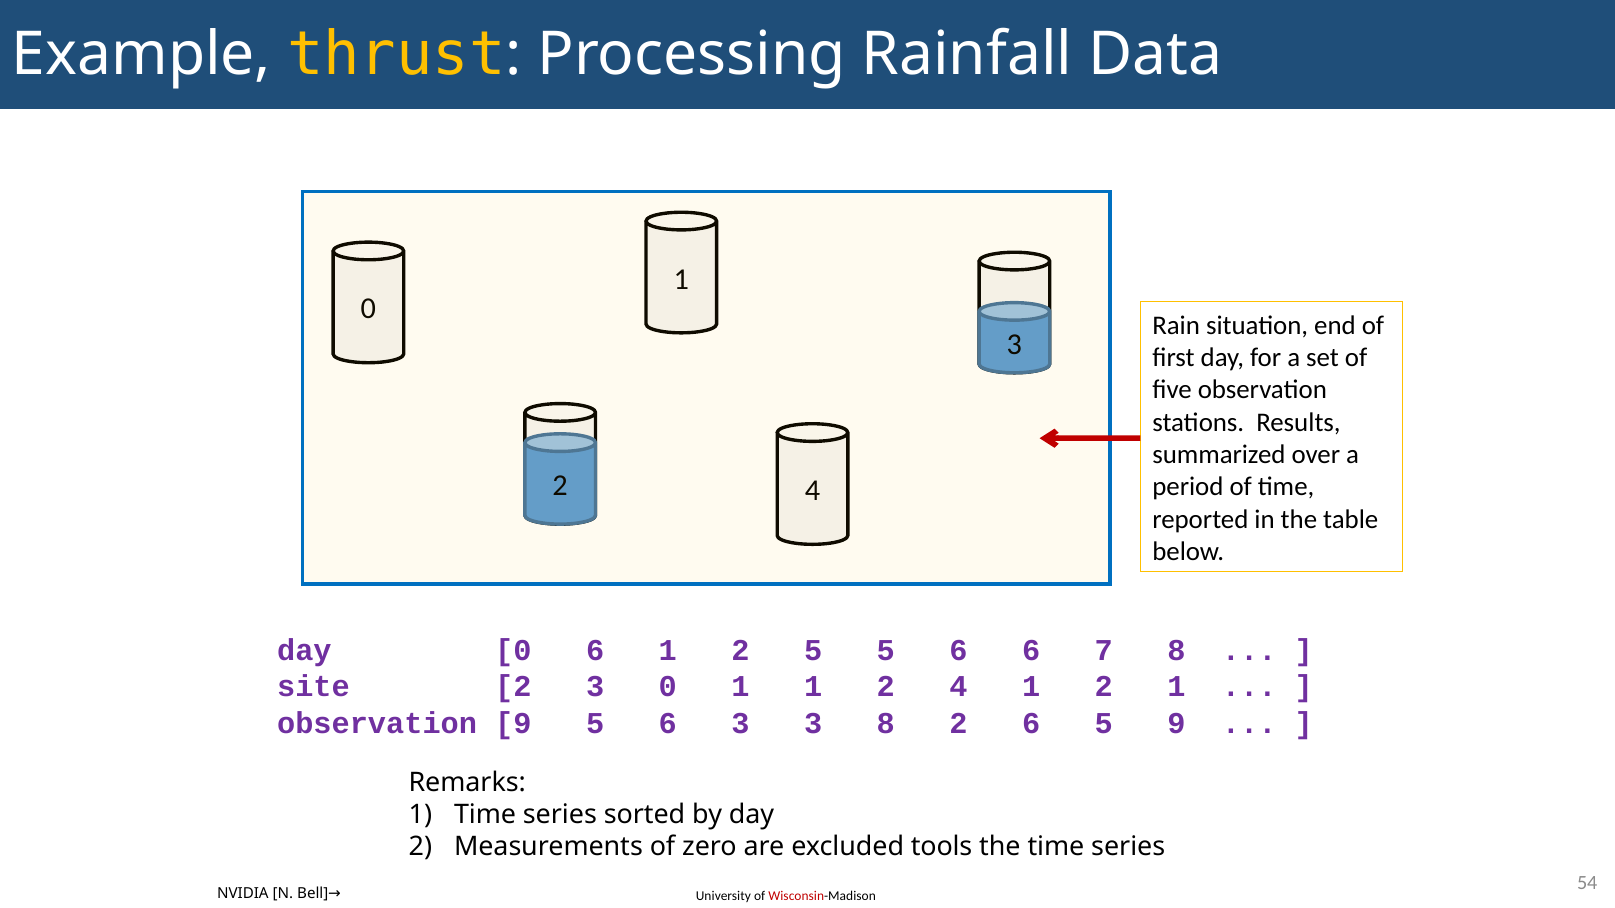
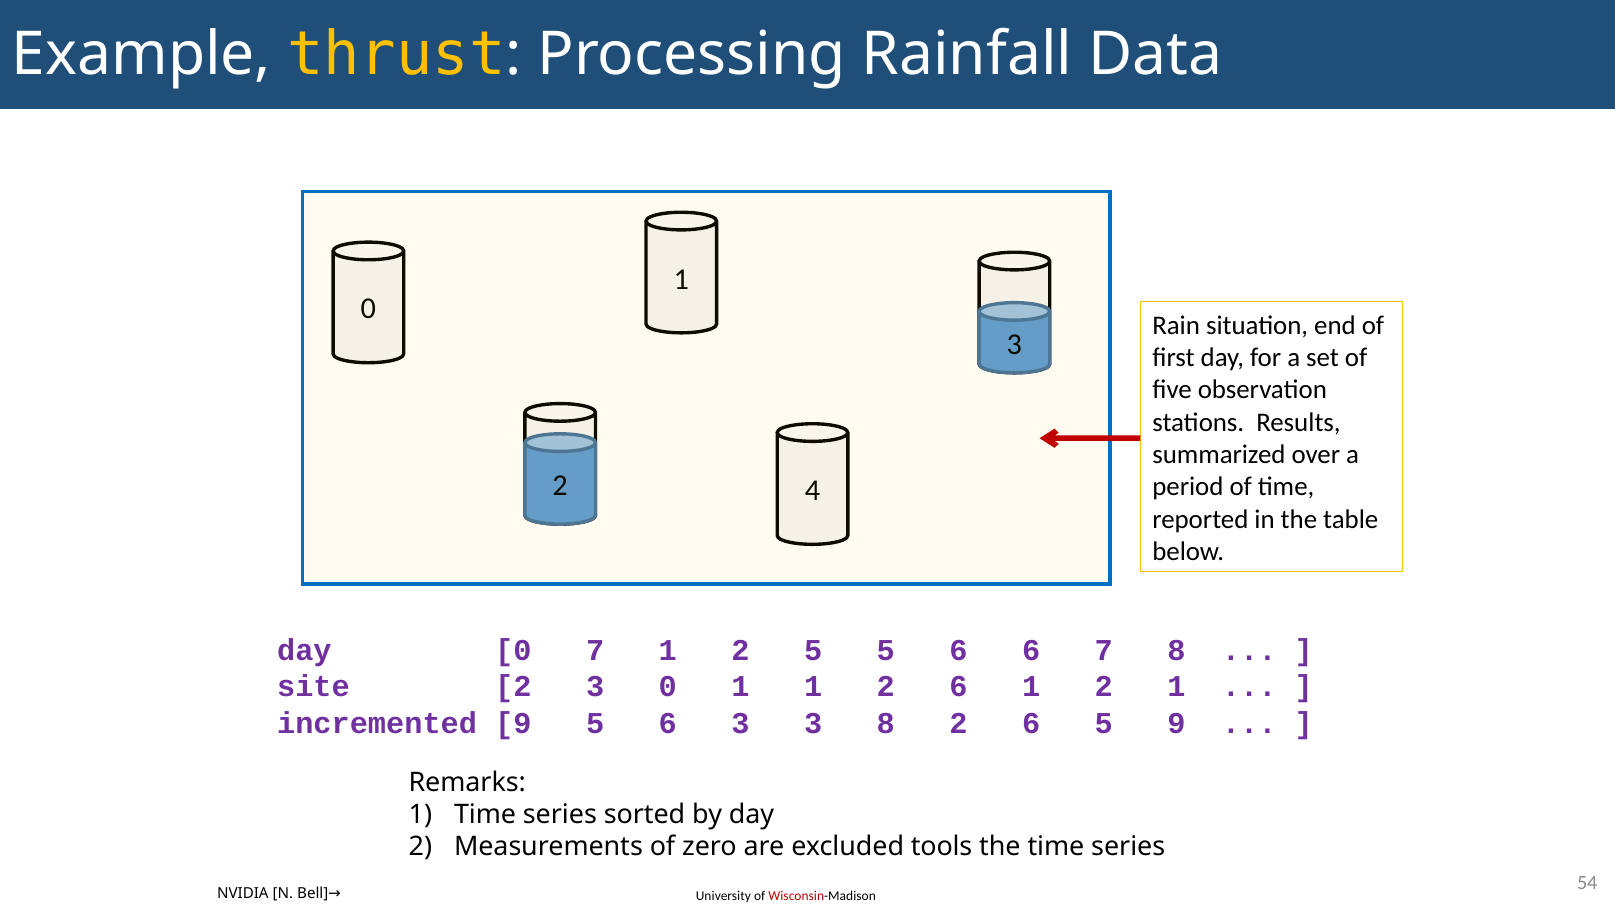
0 6: 6 -> 7
1 2 4: 4 -> 6
observation at (377, 724): observation -> incremented
